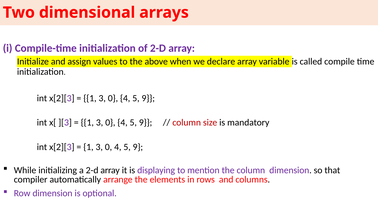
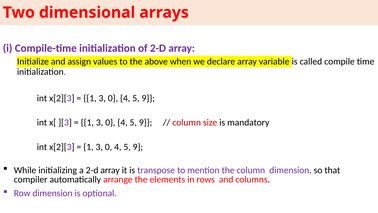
displaying: displaying -> transpose
